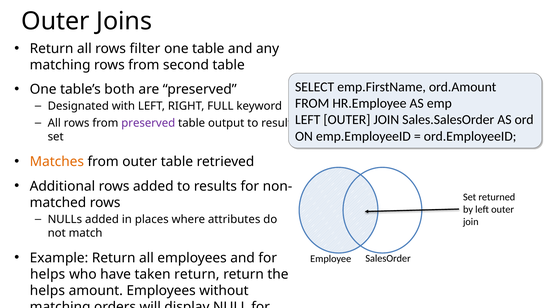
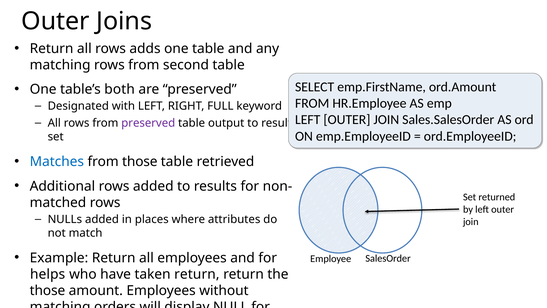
filter: filter -> adds
Matches colour: orange -> blue
from outer: outer -> those
helps at (47, 290): helps -> those
